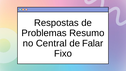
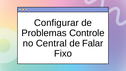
Respostas: Respostas -> Configurar
Resumo: Resumo -> Controle
